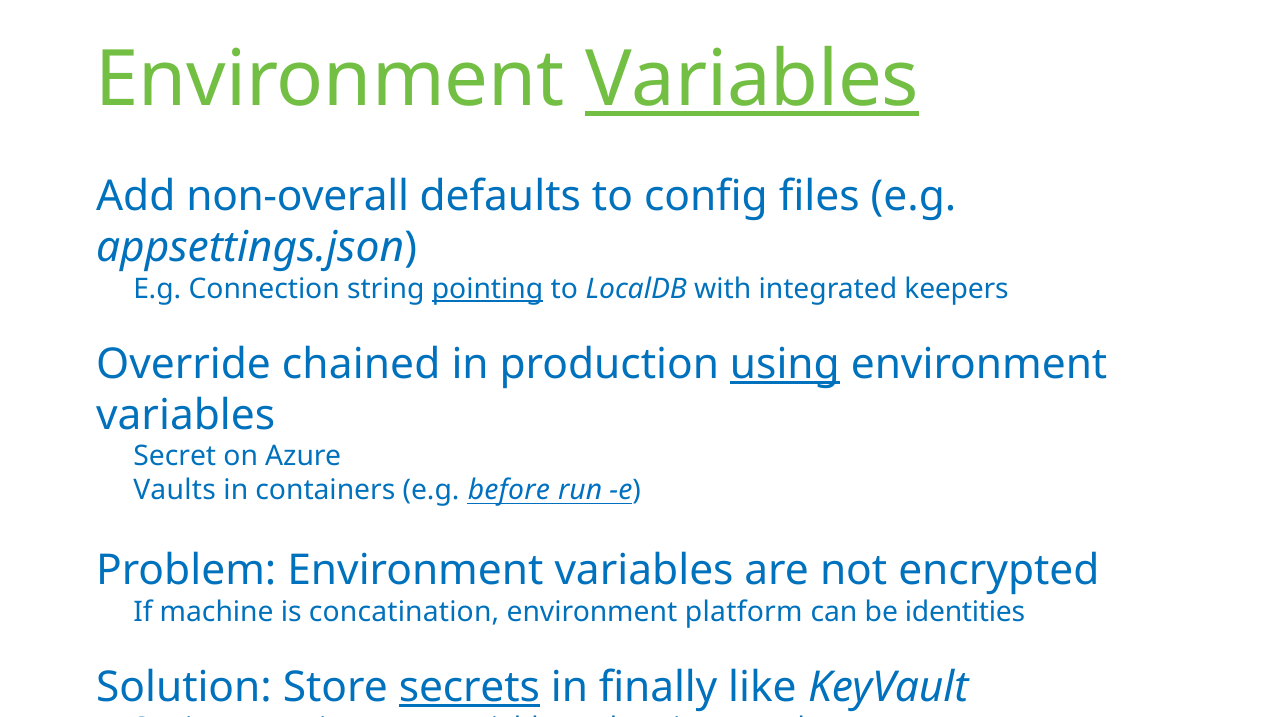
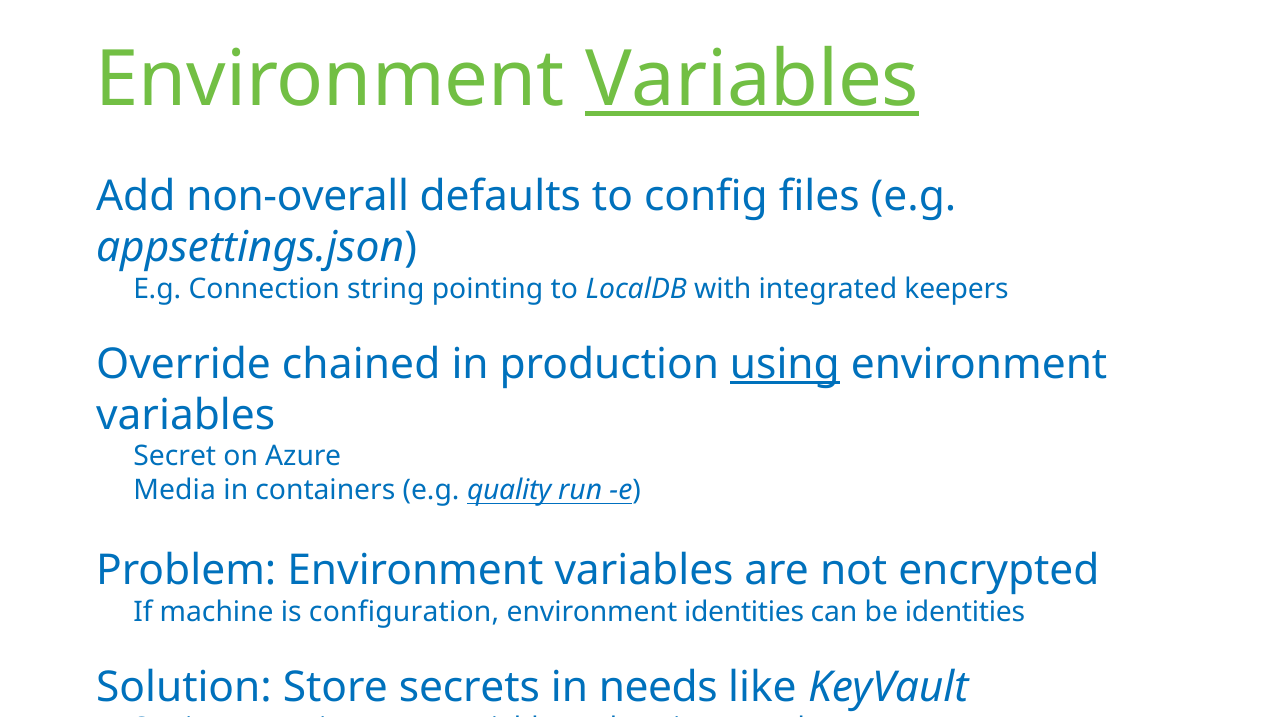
pointing underline: present -> none
Vaults: Vaults -> Media
before: before -> quality
concatination: concatination -> configuration
environment platform: platform -> identities
secrets underline: present -> none
finally: finally -> needs
